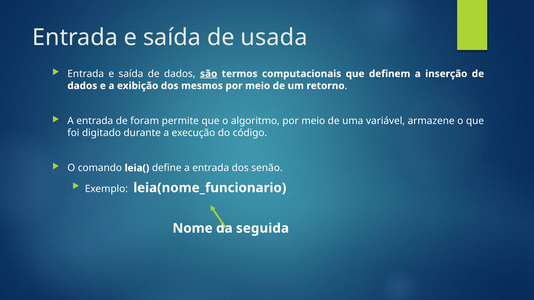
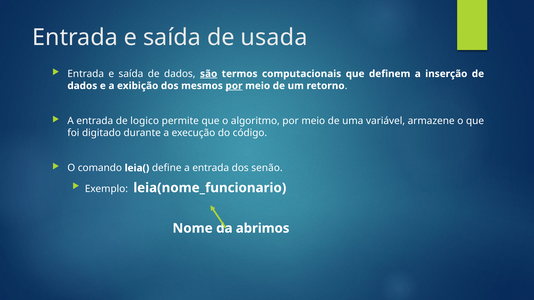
por at (234, 86) underline: none -> present
foram: foram -> logico
seguida: seguida -> abrimos
